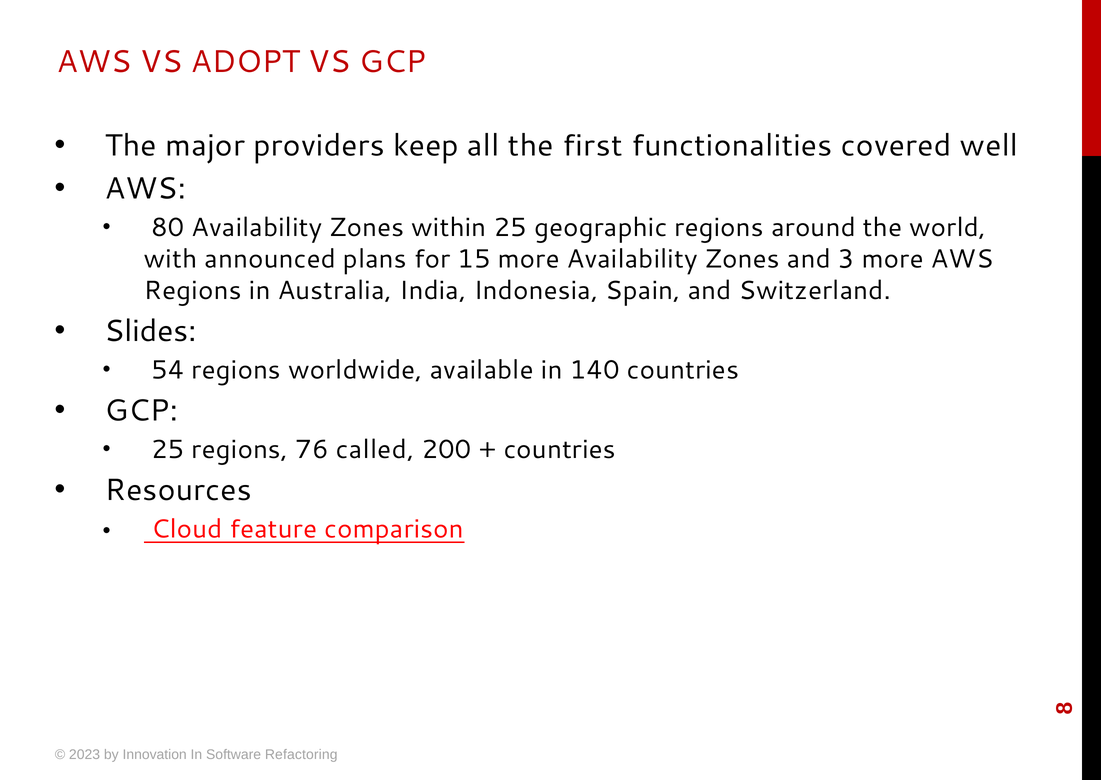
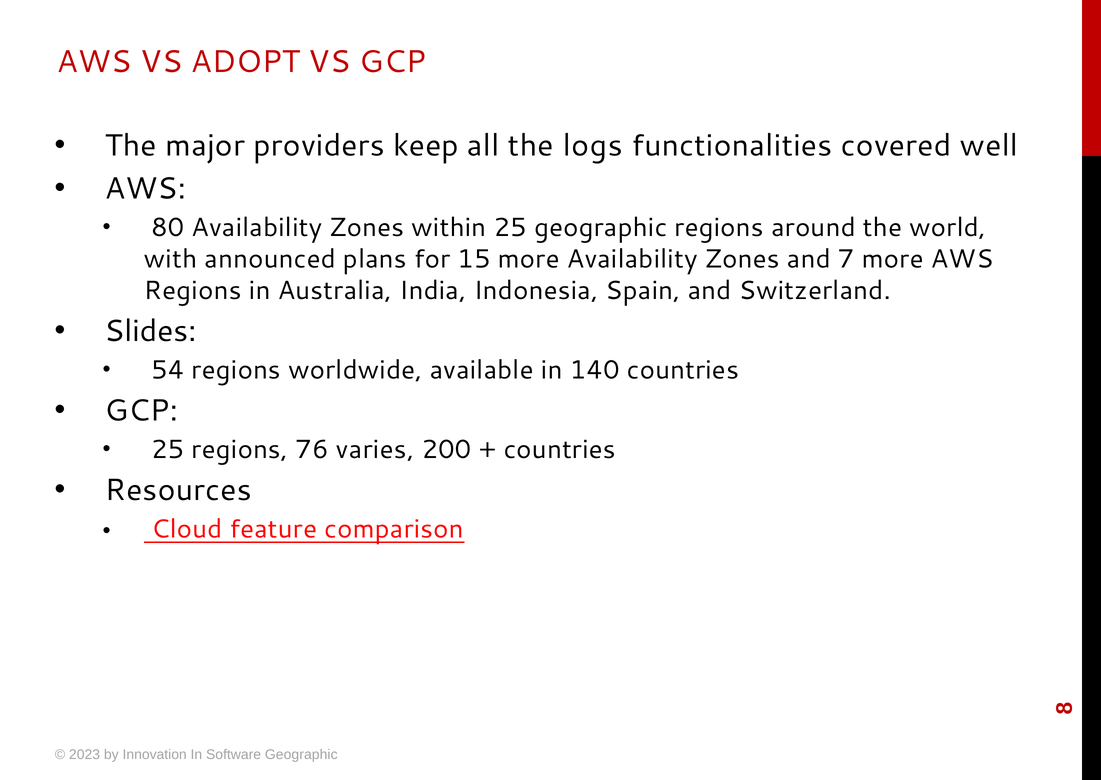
first: first -> logs
3: 3 -> 7
called: called -> varies
Software Refactoring: Refactoring -> Geographic
